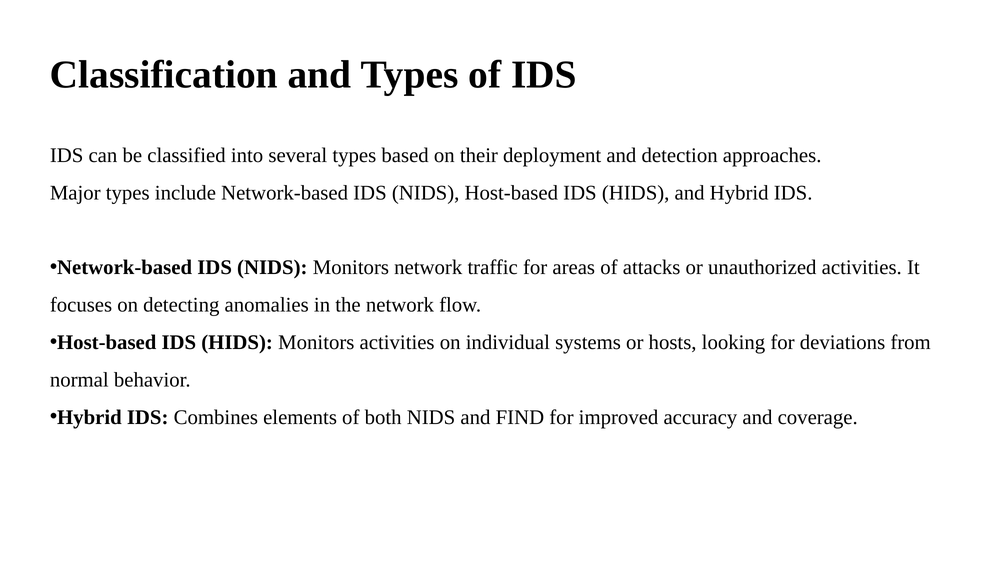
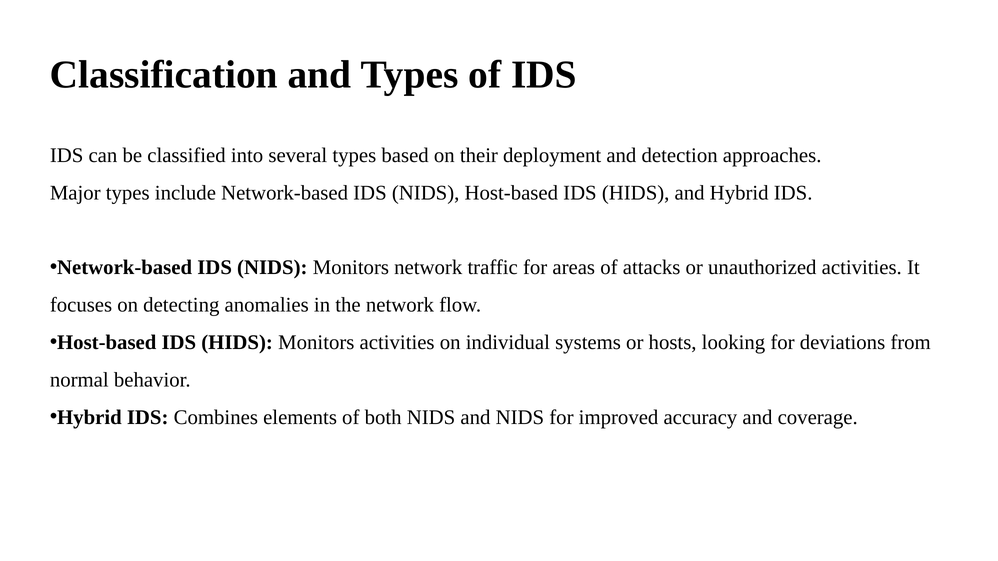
and FIND: FIND -> NIDS
